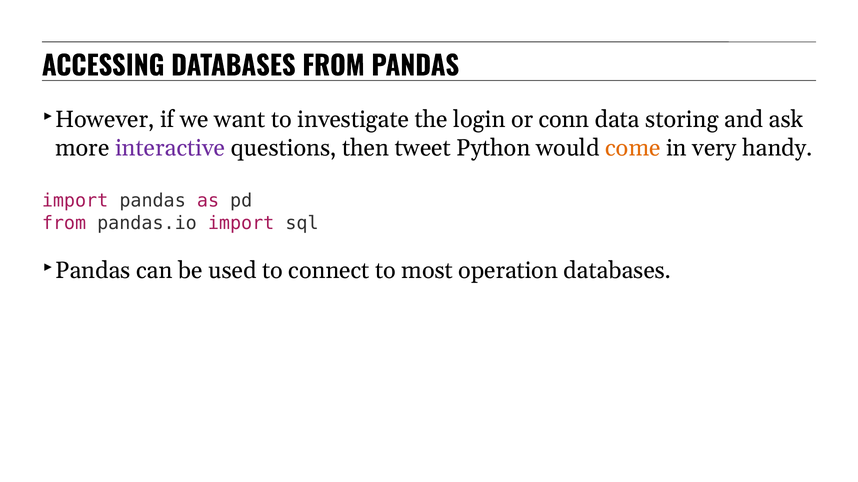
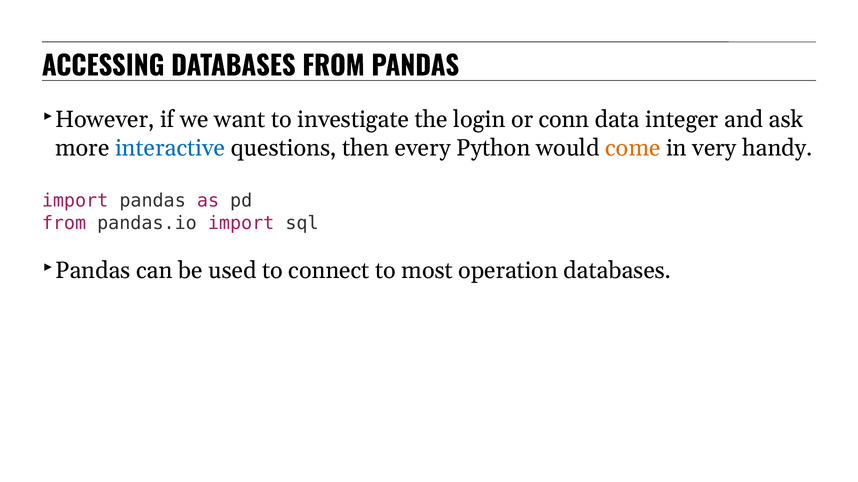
storing: storing -> integer
interactive colour: purple -> blue
tweet: tweet -> every
